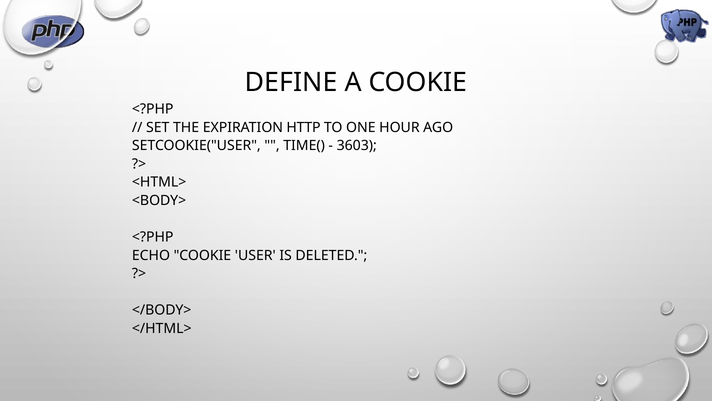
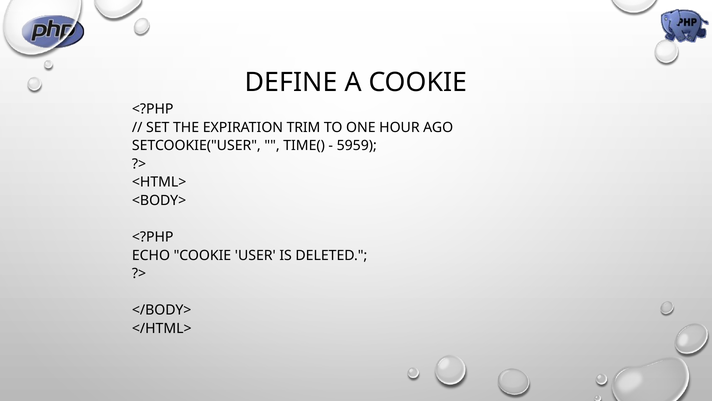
HTTP: HTTP -> TRIM
3603: 3603 -> 5959
